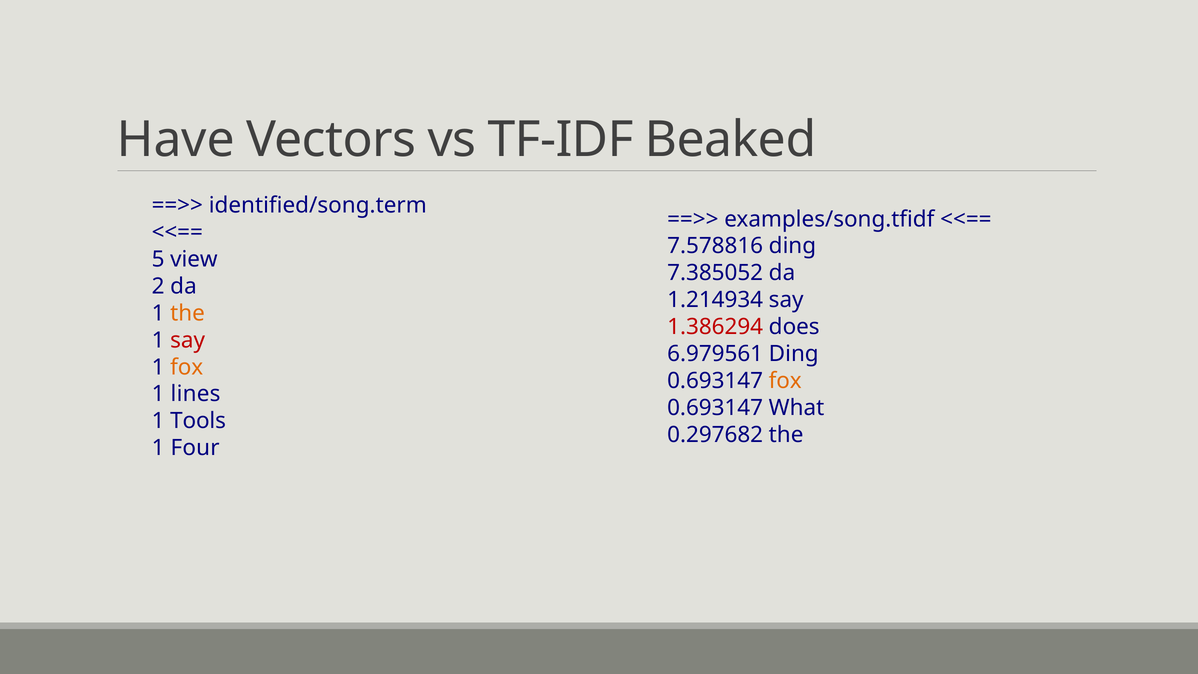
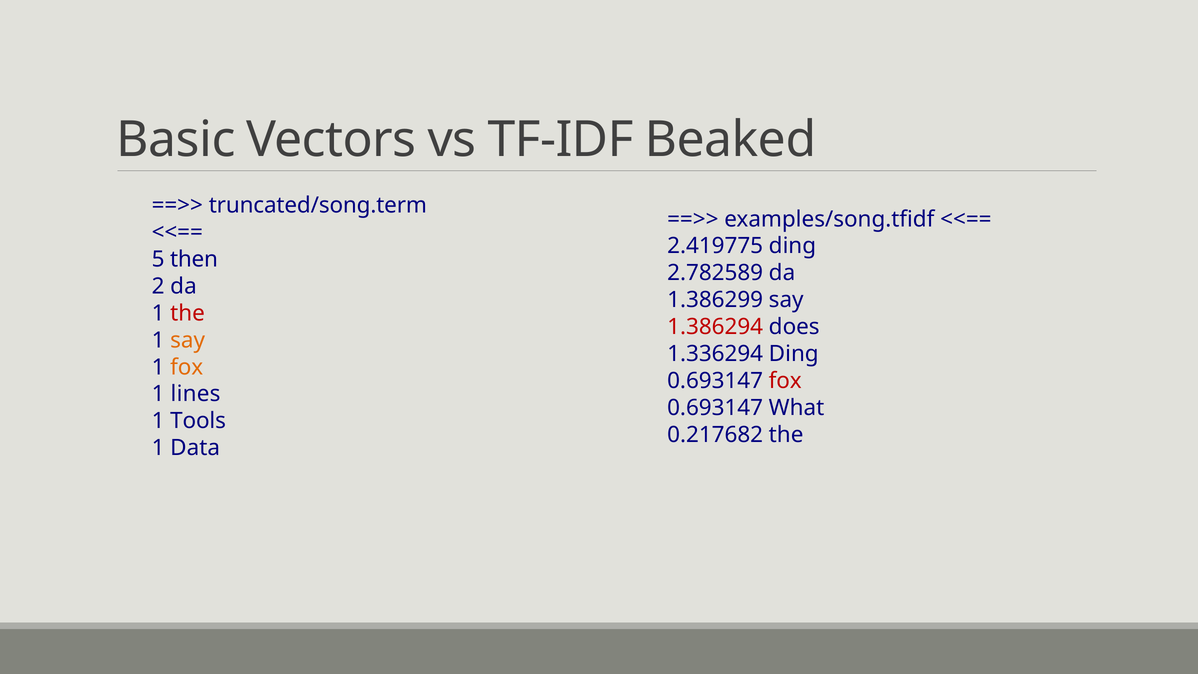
Have: Have -> Basic
identified/song.term: identified/song.term -> truncated/song.term
7.578816: 7.578816 -> 2.419775
view: view -> then
7.385052: 7.385052 -> 2.782589
1.214934: 1.214934 -> 1.386299
the at (188, 313) colour: orange -> red
say at (188, 340) colour: red -> orange
6.979561: 6.979561 -> 1.336294
fox at (785, 381) colour: orange -> red
0.297682: 0.297682 -> 0.217682
Four: Four -> Data
